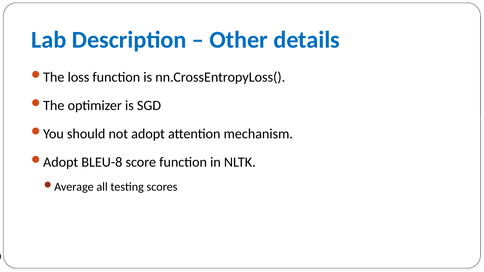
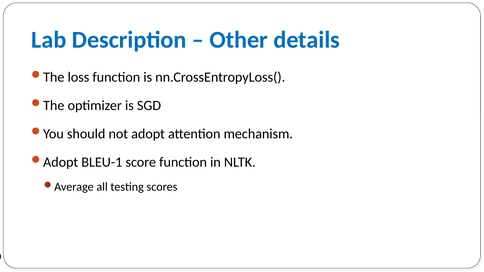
BLEU-8: BLEU-8 -> BLEU-1
